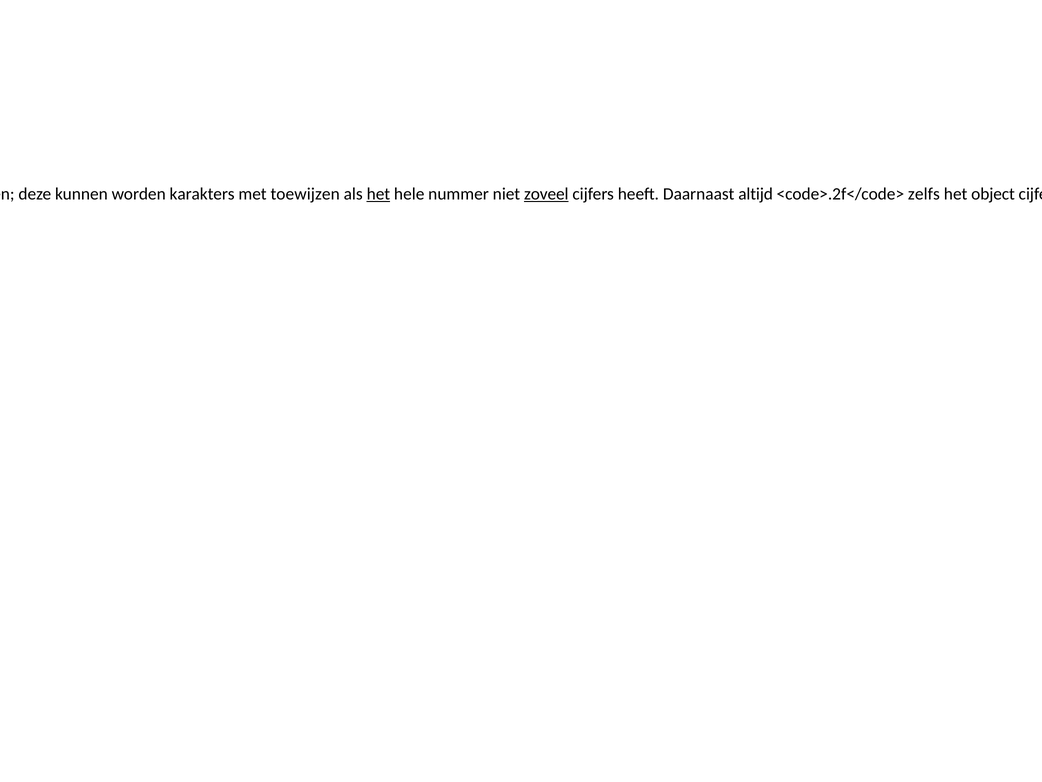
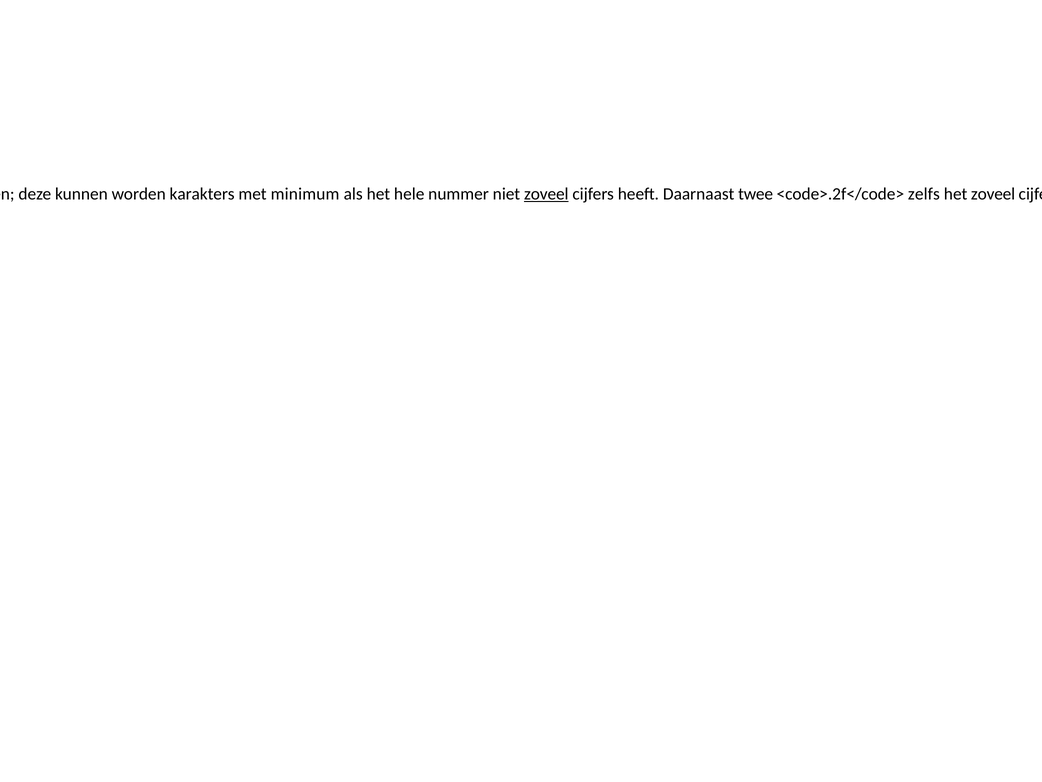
met toewijzen: toewijzen -> minimum
het at (378, 194) underline: present -> none
altijd: altijd -> twee
het object: object -> zoveel
